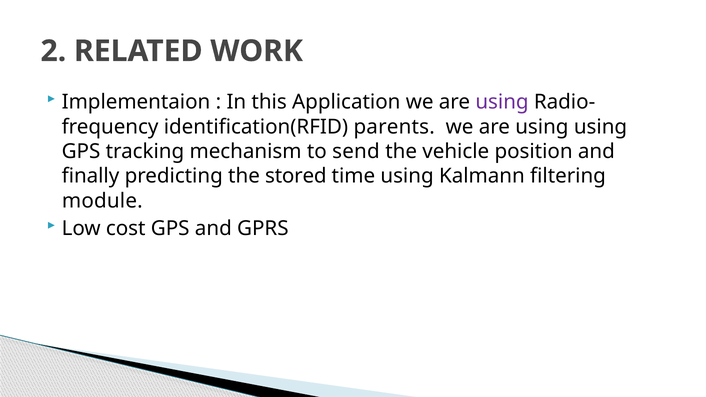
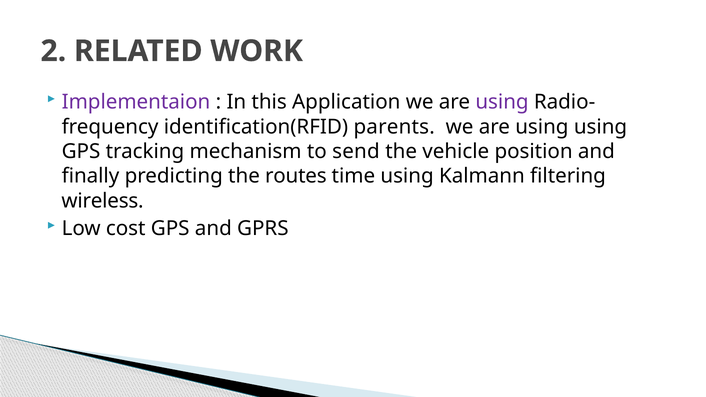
Implementaion colour: black -> purple
stored: stored -> routes
module: module -> wireless
